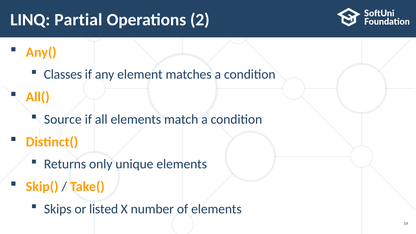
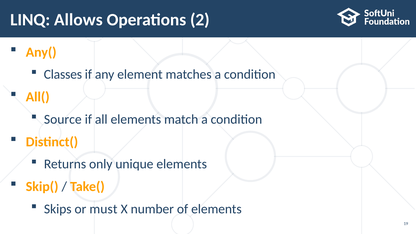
Partial: Partial -> Allows
listed: listed -> must
